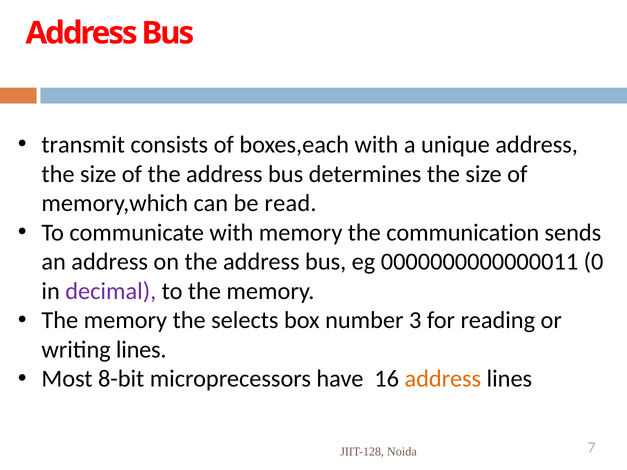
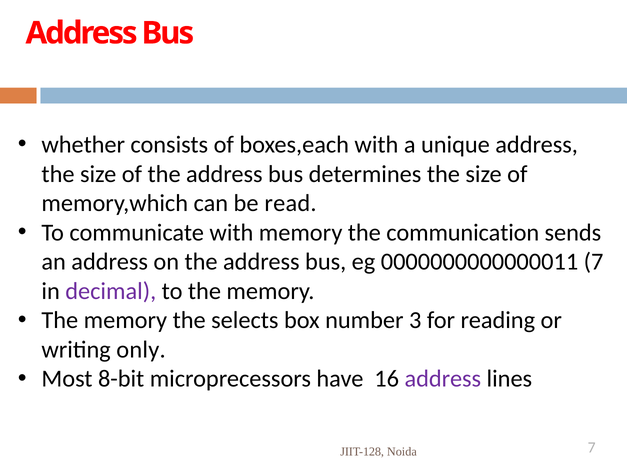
transmit: transmit -> whether
0000000000000011 0: 0 -> 7
writing lines: lines -> only
address at (443, 379) colour: orange -> purple
